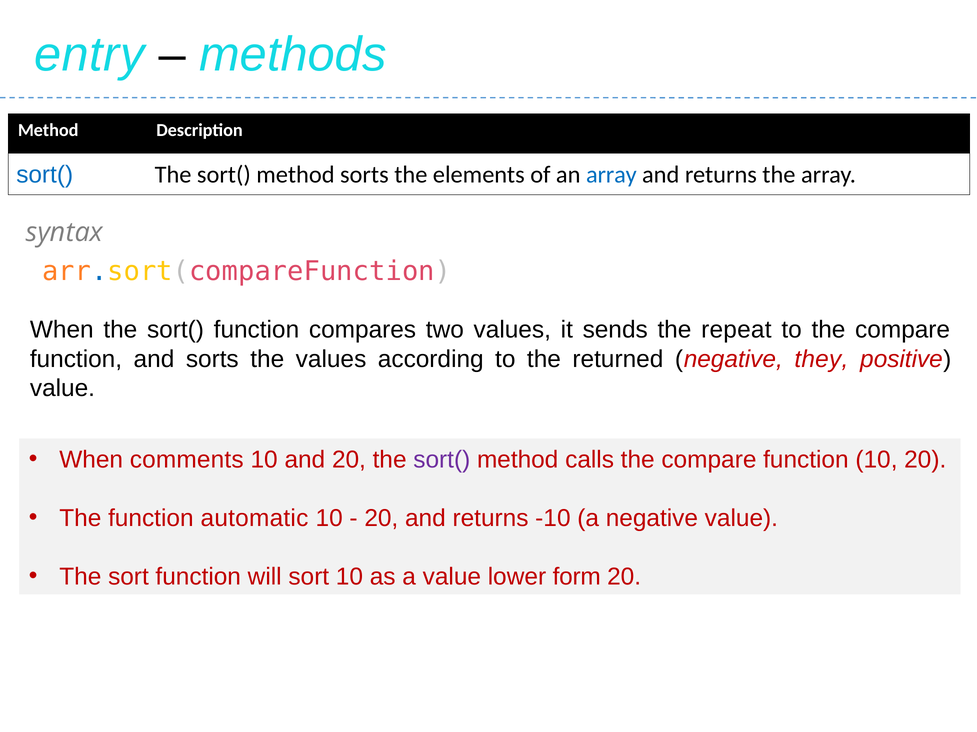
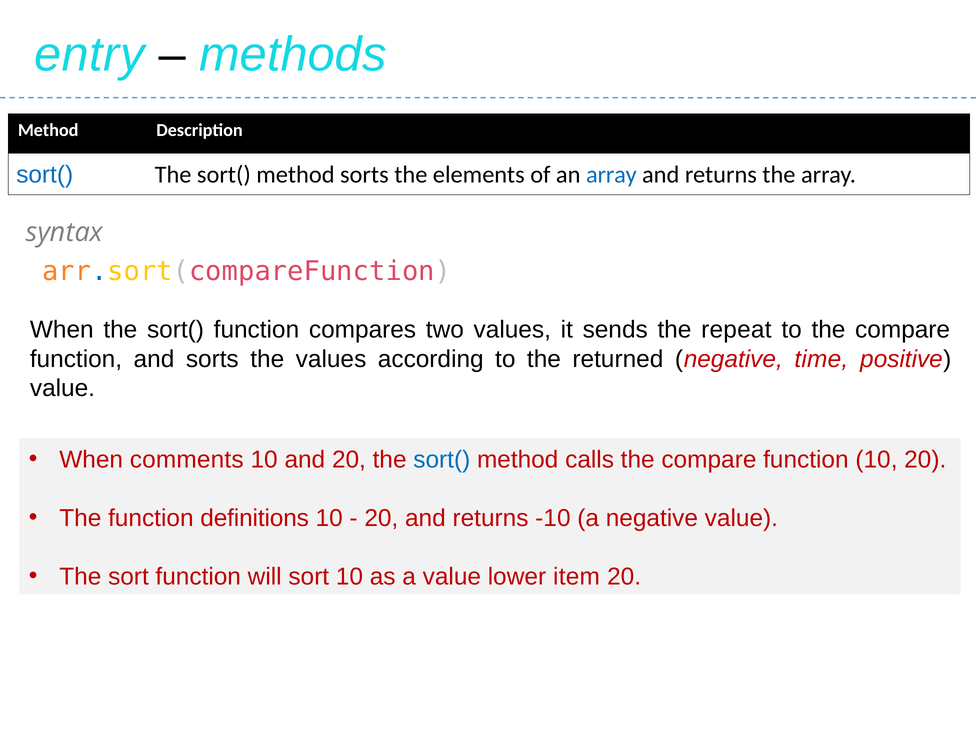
they: they -> time
sort( at (442, 460) colour: purple -> blue
automatic: automatic -> definitions
form: form -> item
